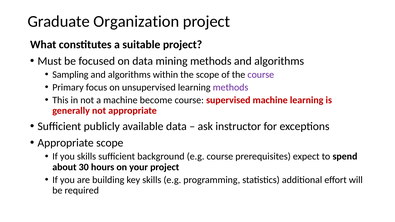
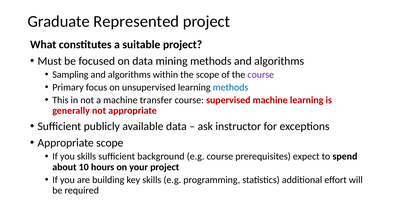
Organization: Organization -> Represented
methods at (231, 87) colour: purple -> blue
become: become -> transfer
30: 30 -> 10
